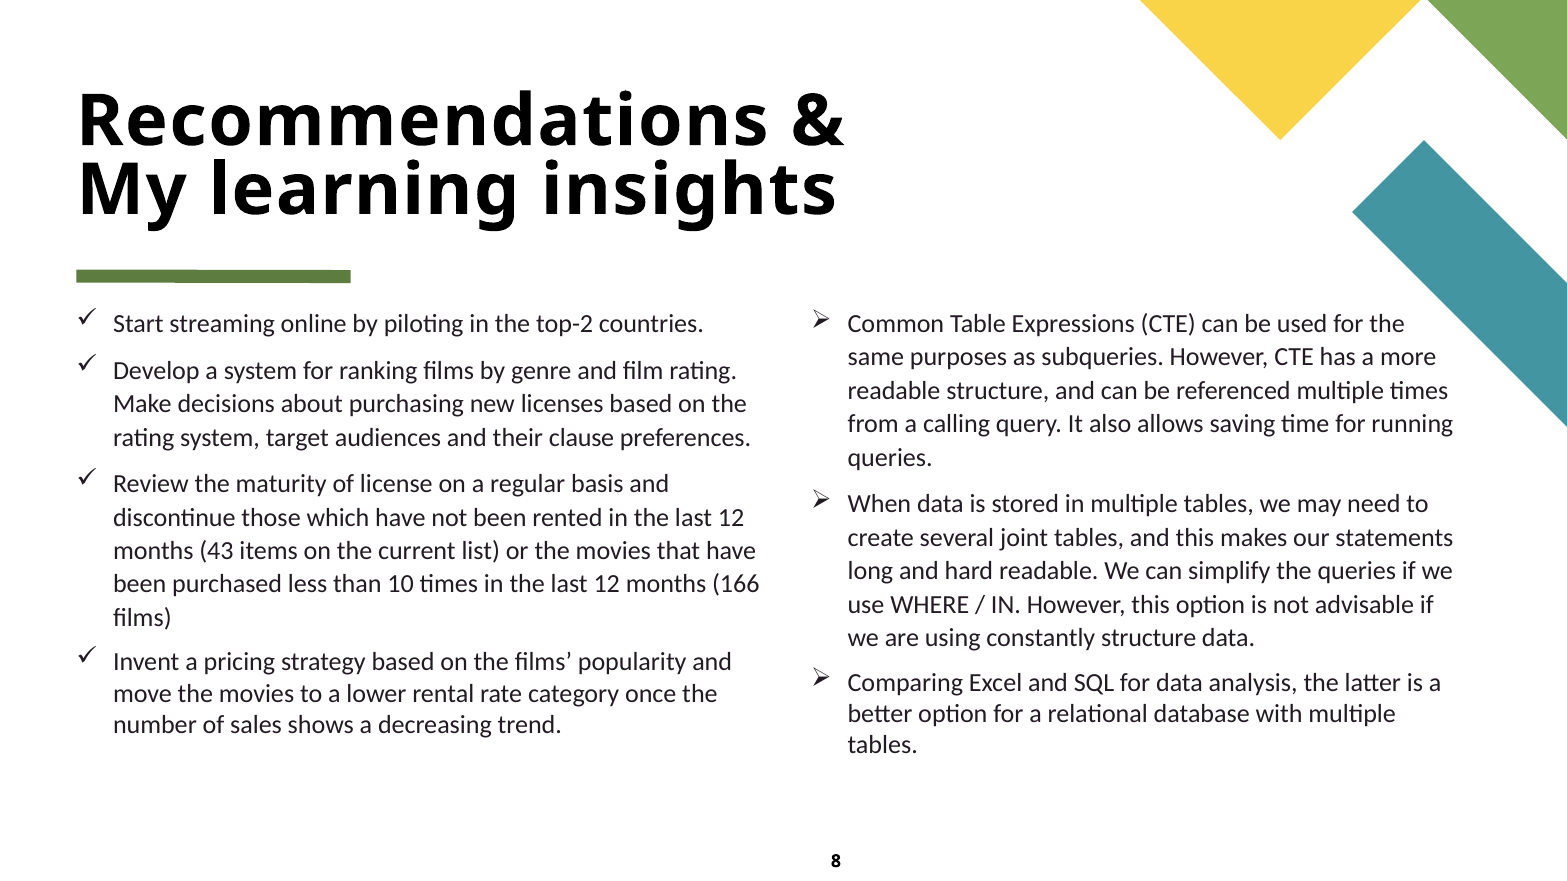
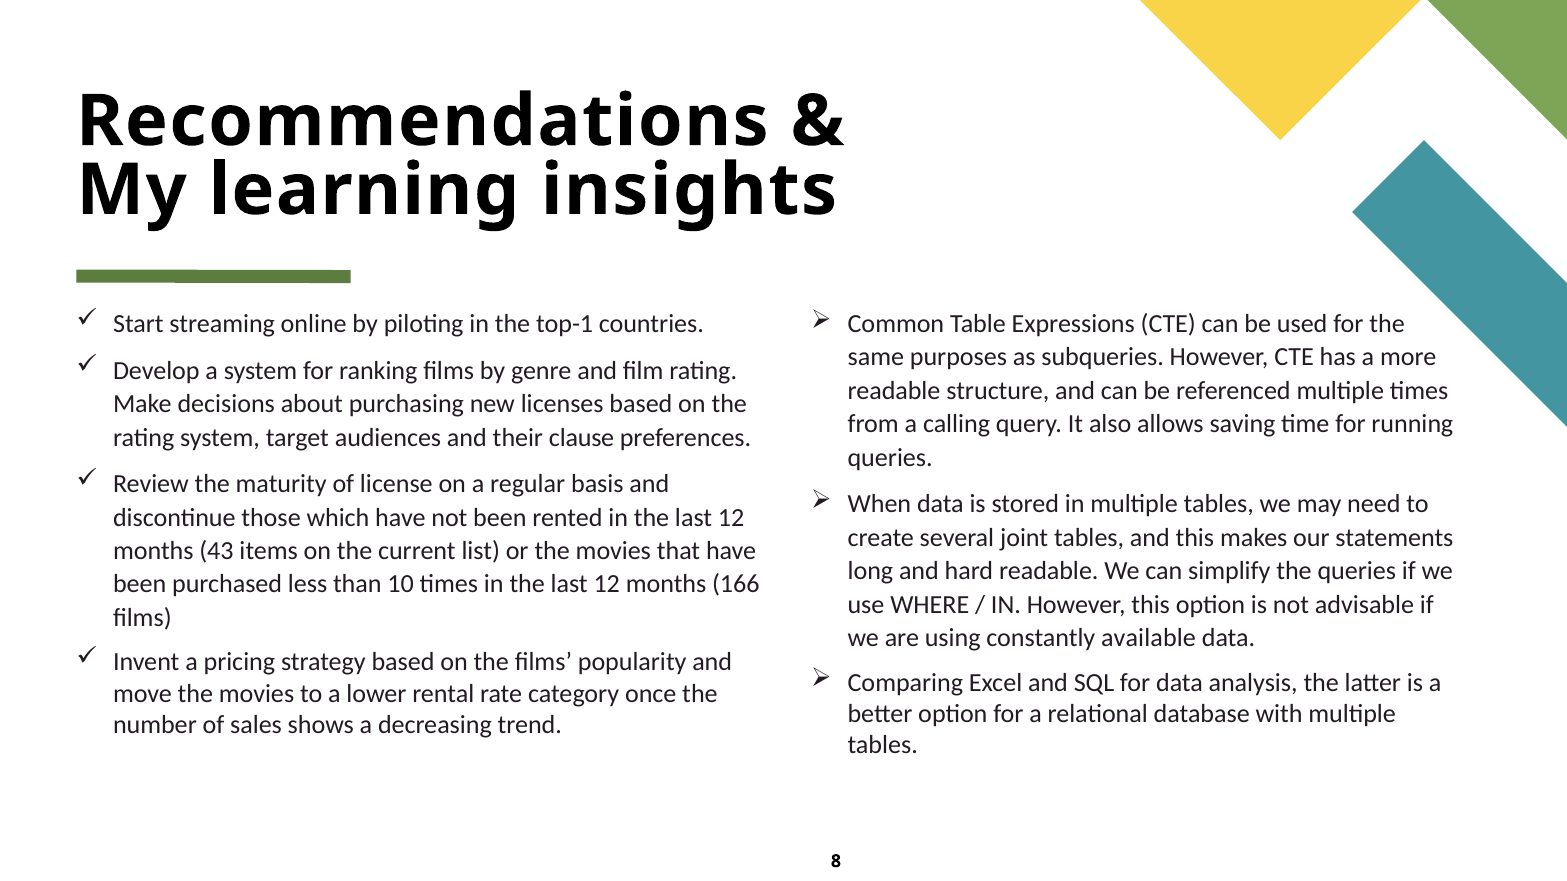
top-2: top-2 -> top-1
constantly structure: structure -> available
